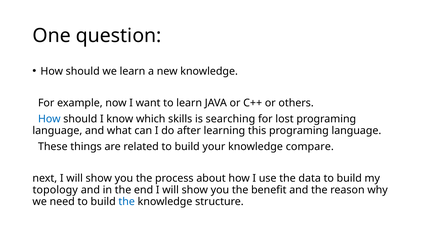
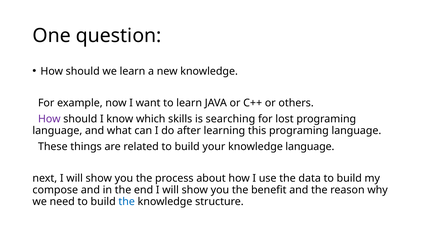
How at (49, 119) colour: blue -> purple
knowledge compare: compare -> language
topology: topology -> compose
